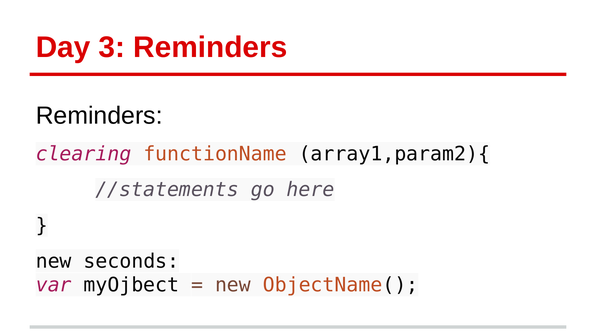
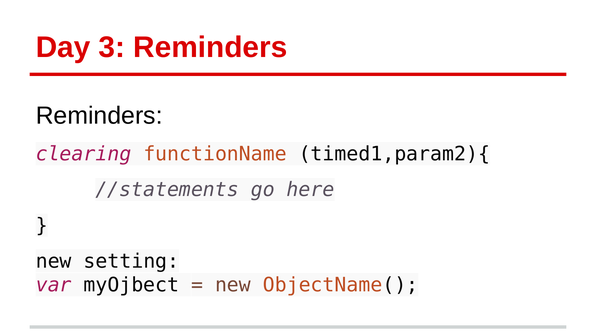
array1,param2){: array1,param2){ -> timed1,param2){
seconds: seconds -> setting
